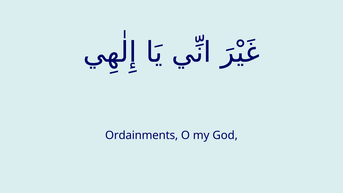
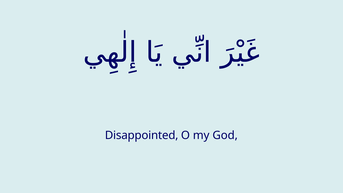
Ordainments: Ordainments -> Disappointed
